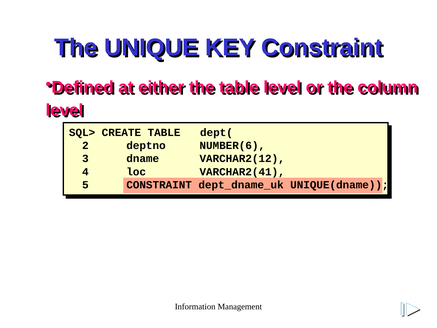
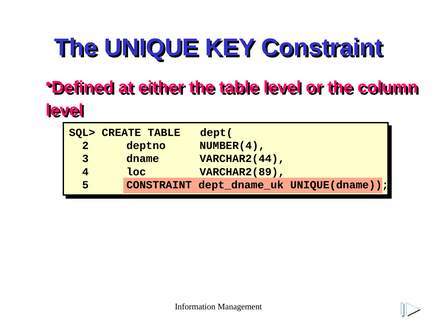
NUMBER(6: NUMBER(6 -> NUMBER(4
VARCHAR2(12: VARCHAR2(12 -> VARCHAR2(44
VARCHAR2(41: VARCHAR2(41 -> VARCHAR2(89
